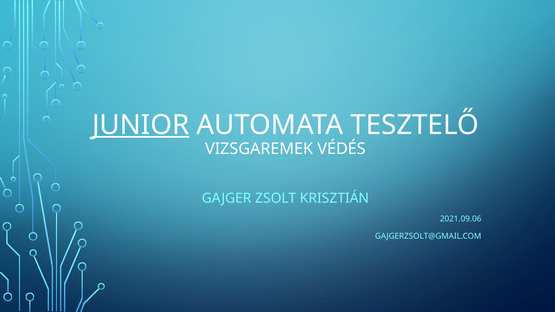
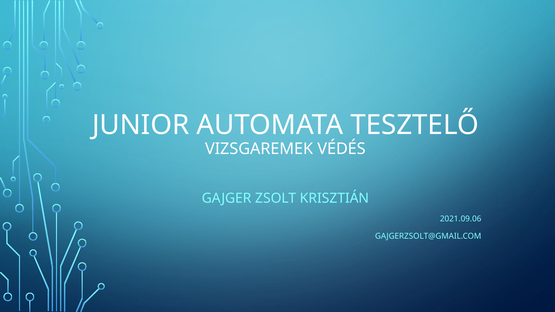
JUNIOR underline: present -> none
